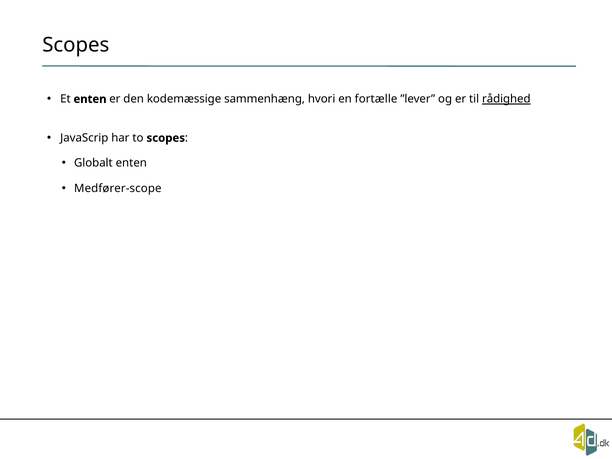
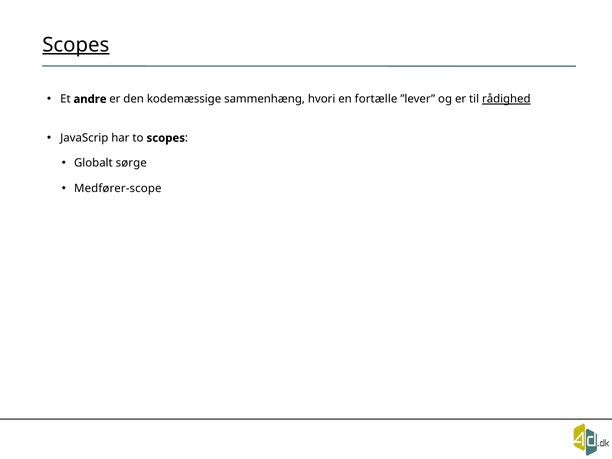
Scopes at (76, 45) underline: none -> present
Et enten: enten -> andre
Globalt enten: enten -> sørge
